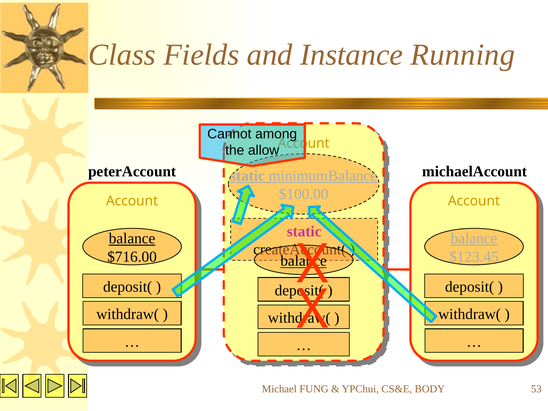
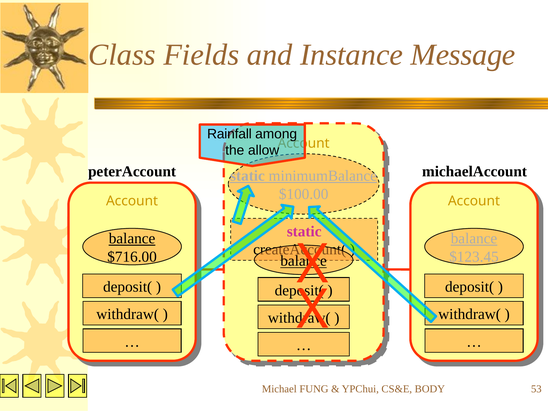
Running: Running -> Message
Cannot: Cannot -> Rainfall
